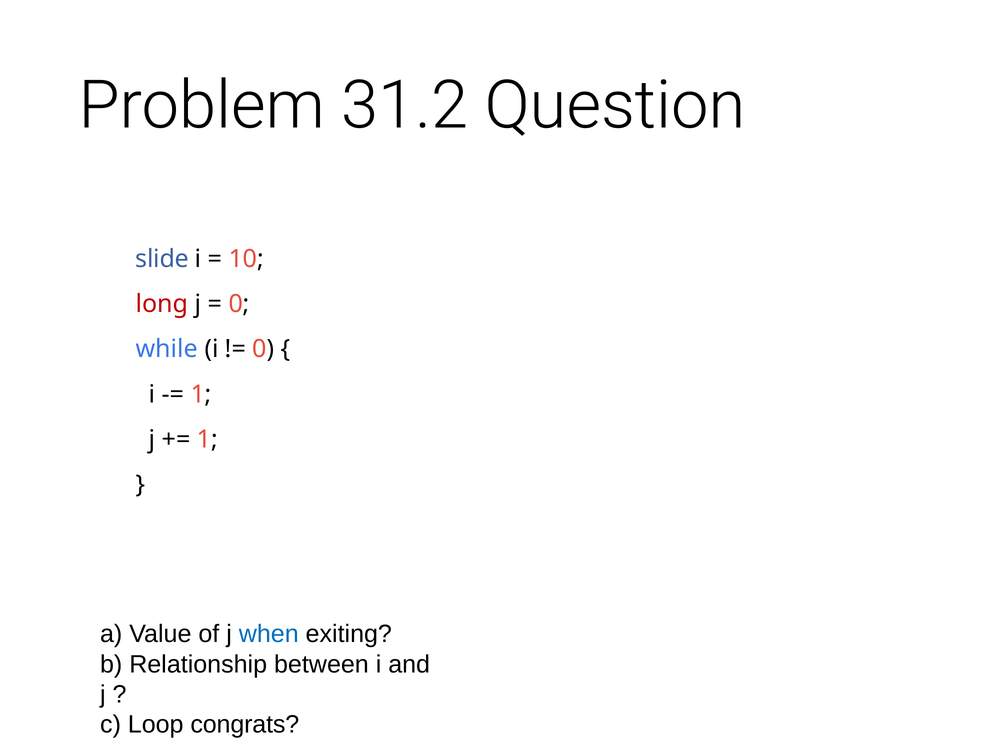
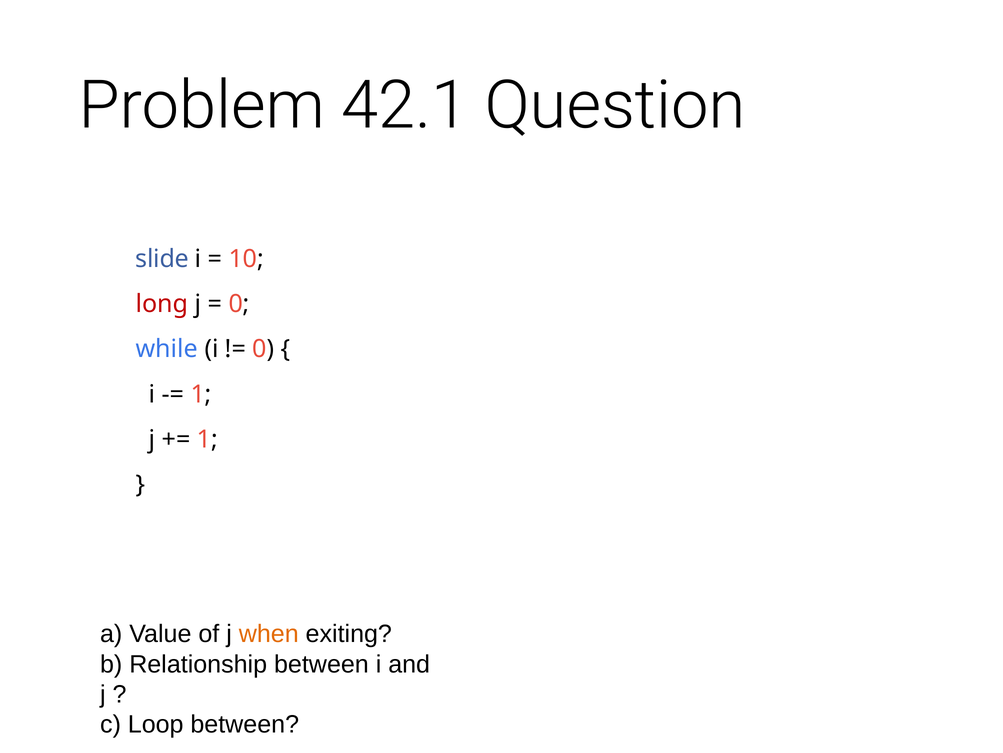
31.2: 31.2 -> 42.1
when colour: blue -> orange
Loop congrats: congrats -> between
